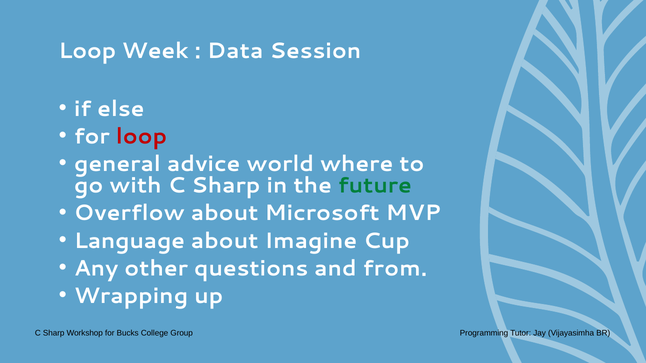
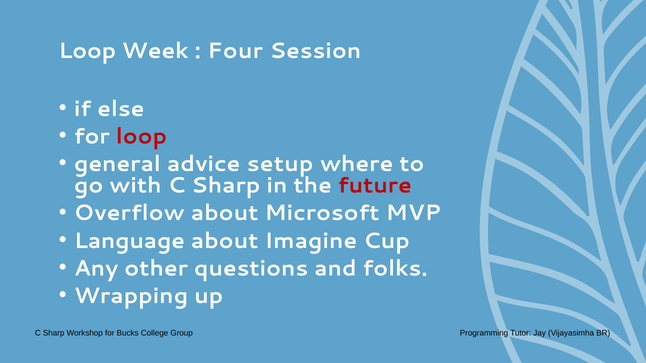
Data: Data -> Four
world: world -> setup
future colour: green -> red
from: from -> folks
